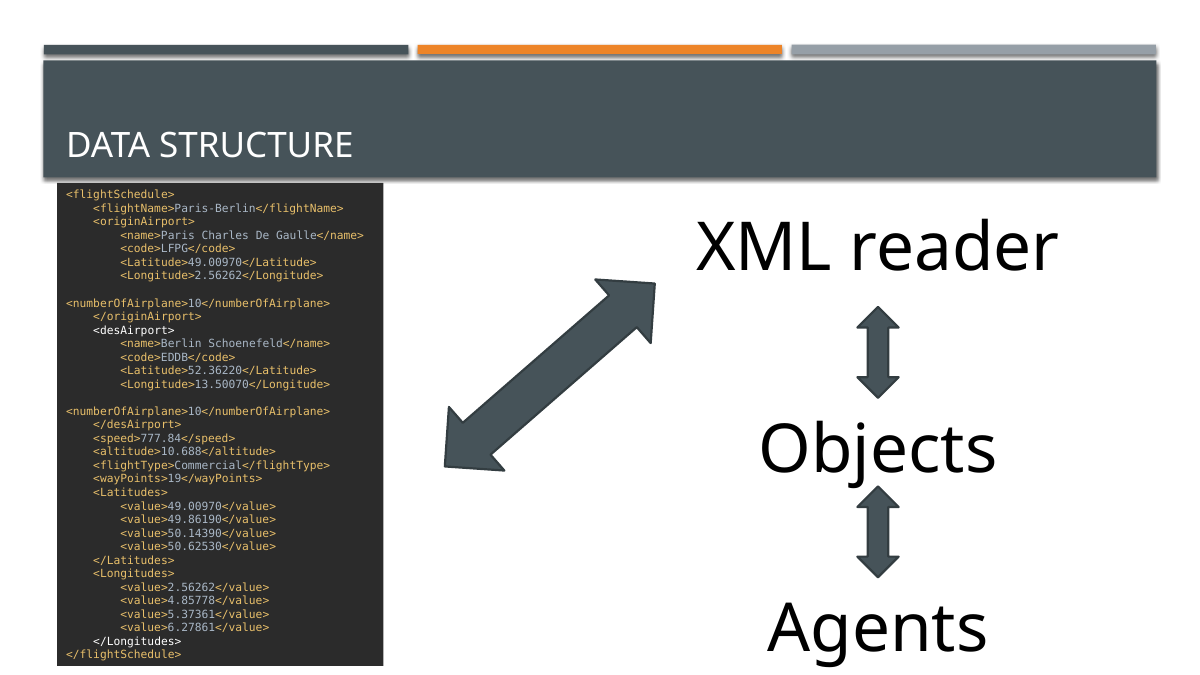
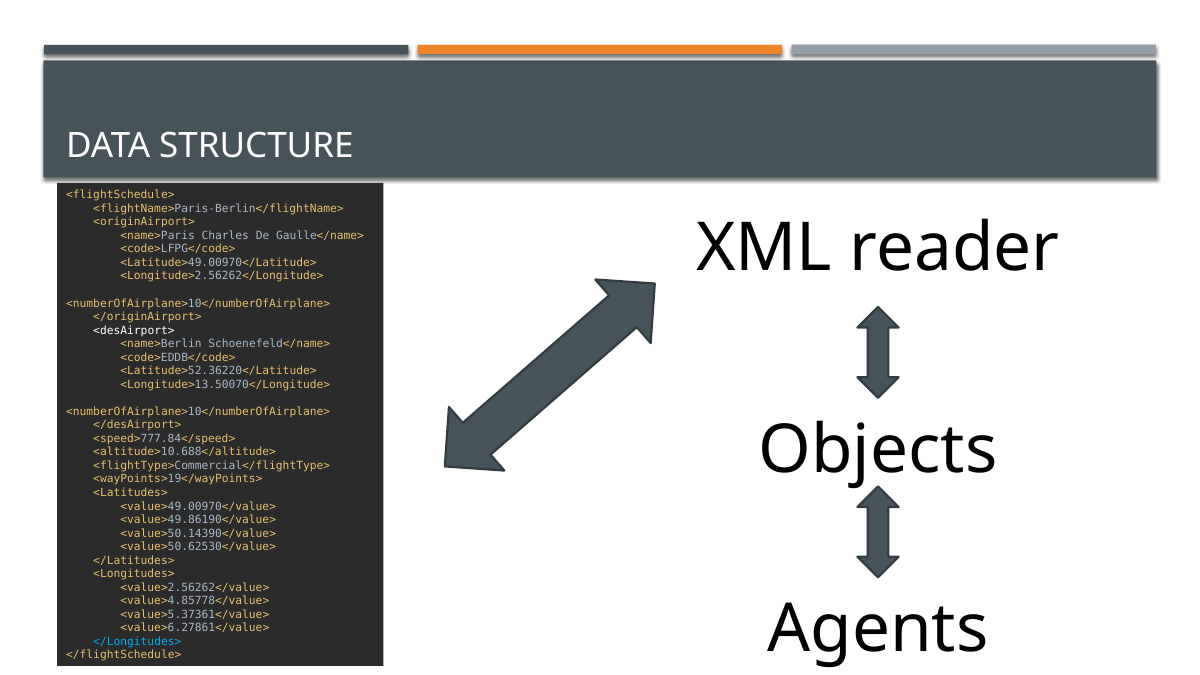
</Longitudes> colour: white -> light blue
